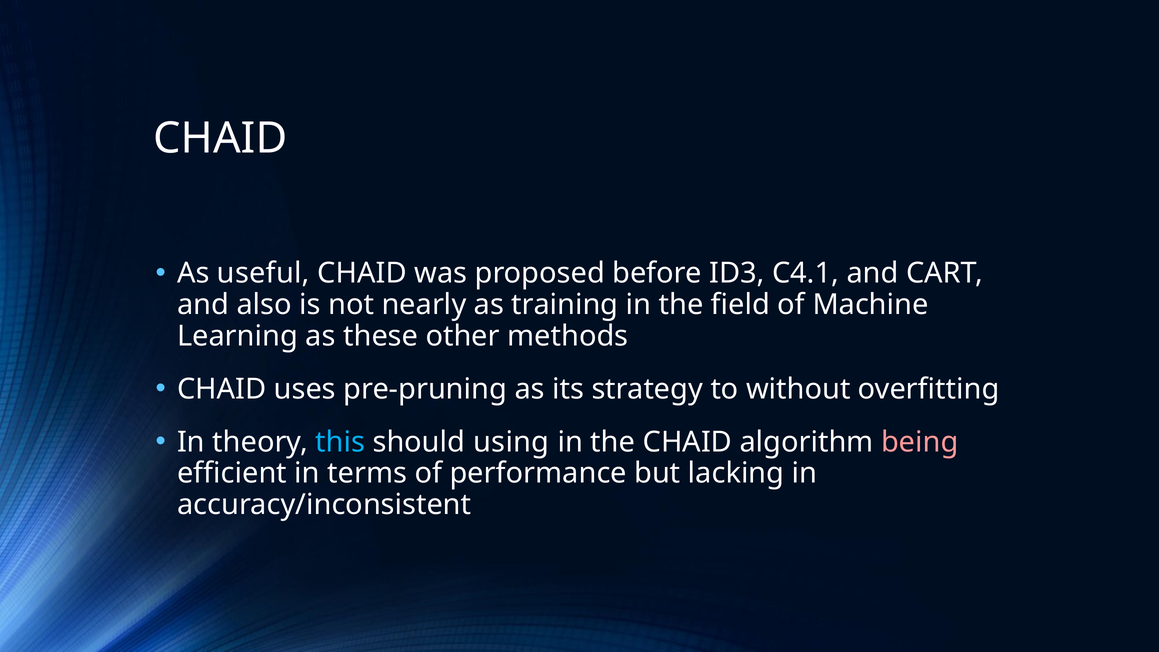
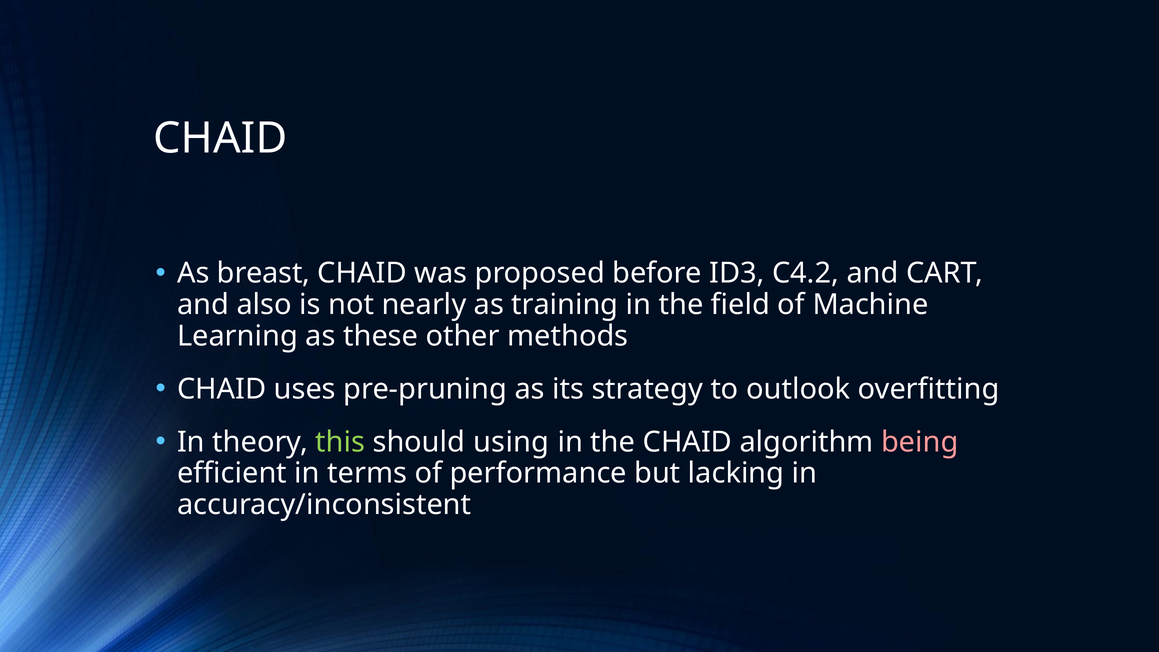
useful: useful -> breast
C4.1: C4.1 -> C4.2
without: without -> outlook
this colour: light blue -> light green
